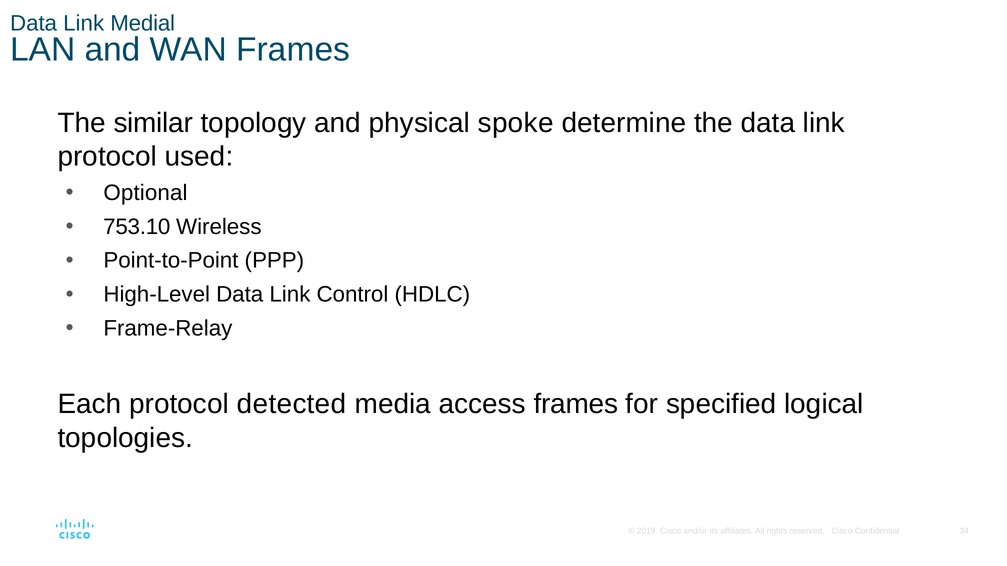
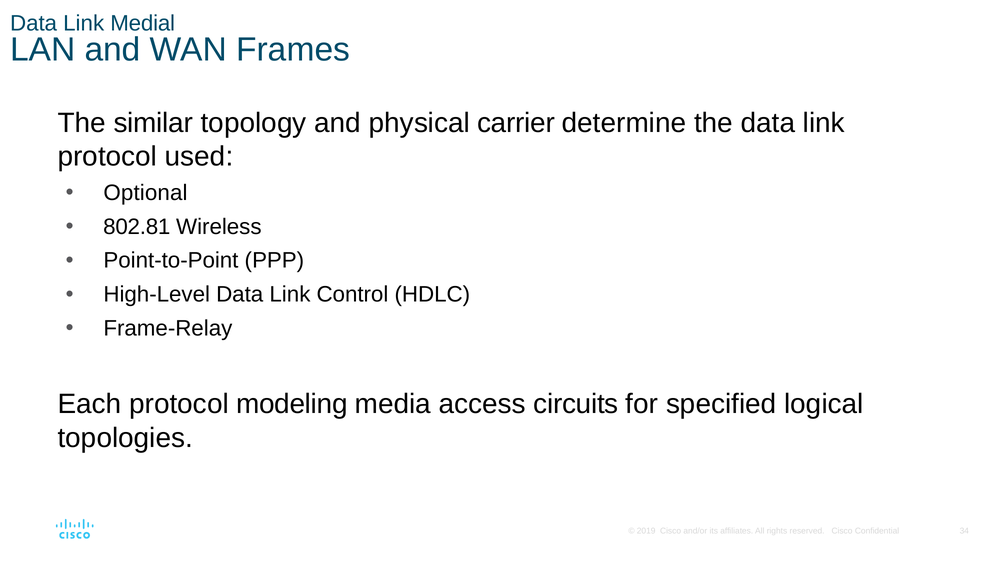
spoke: spoke -> carrier
753.10: 753.10 -> 802.81
detected: detected -> modeling
access frames: frames -> circuits
